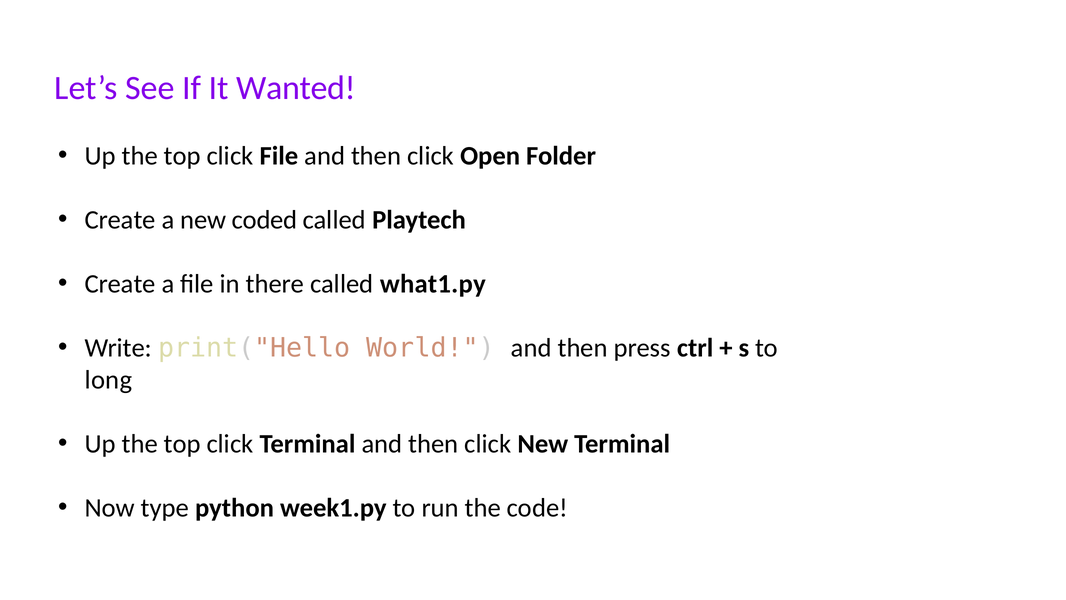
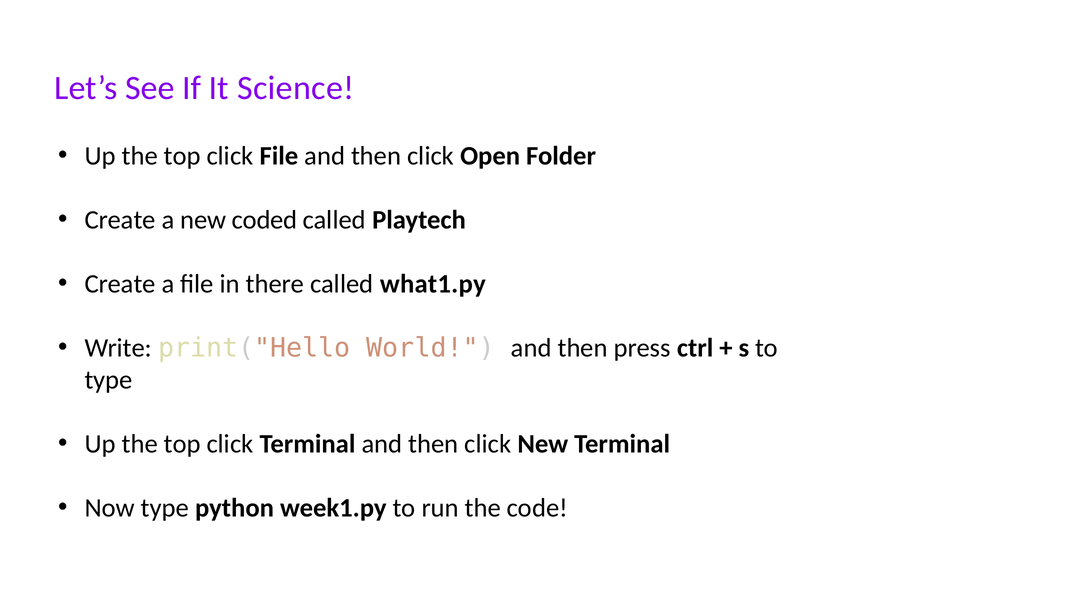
Wanted: Wanted -> Science
long at (108, 380): long -> type
